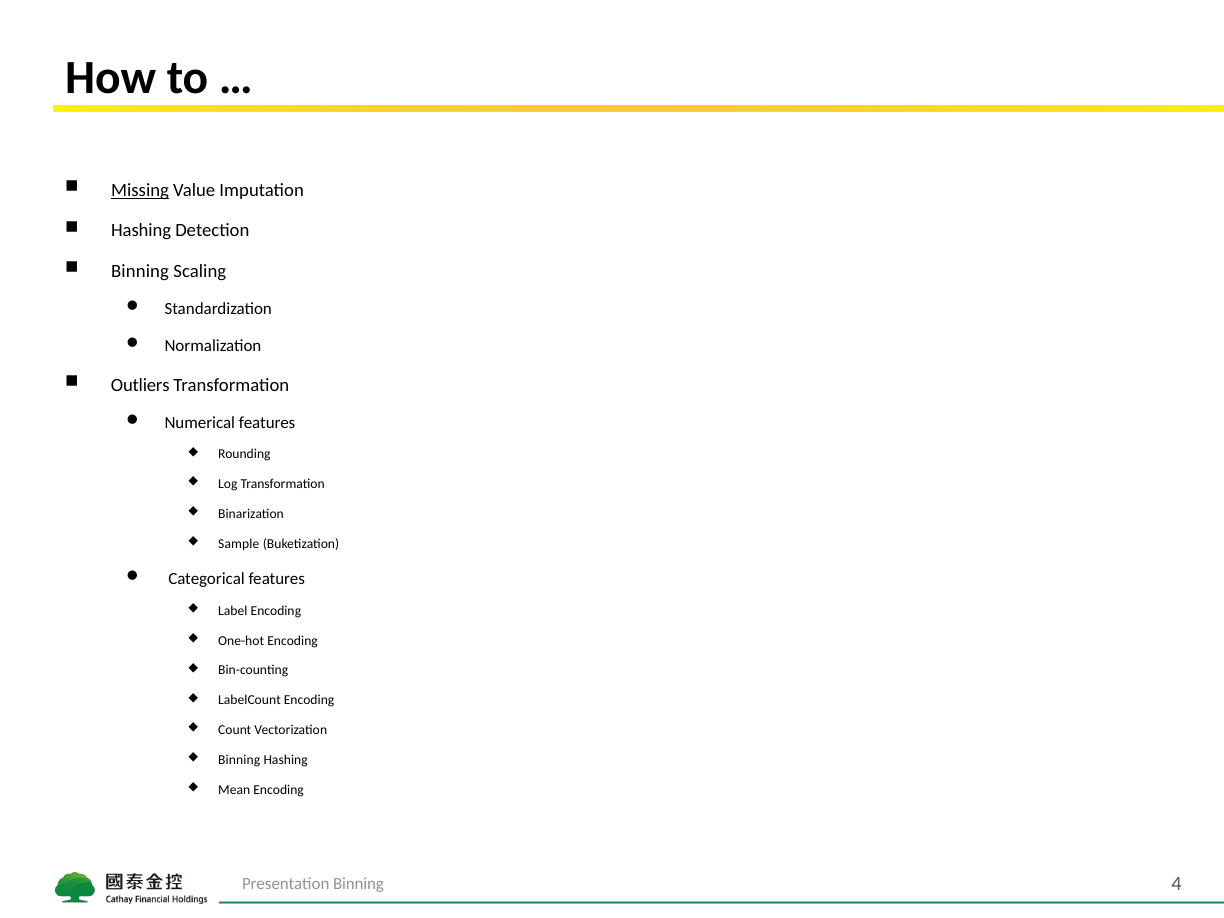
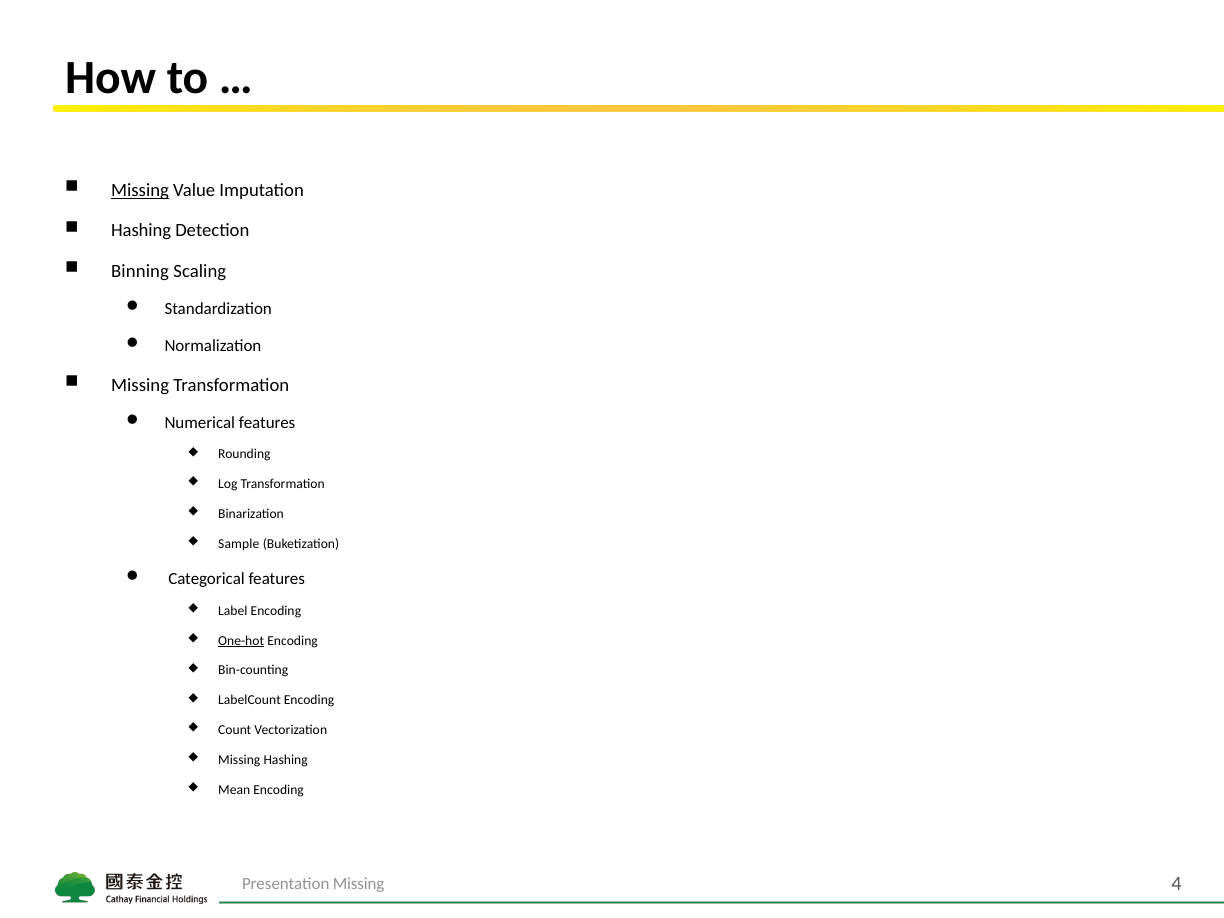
Outliers at (140, 385): Outliers -> Missing
One-hot underline: none -> present
Binning at (239, 760): Binning -> Missing
Presentation Binning: Binning -> Missing
